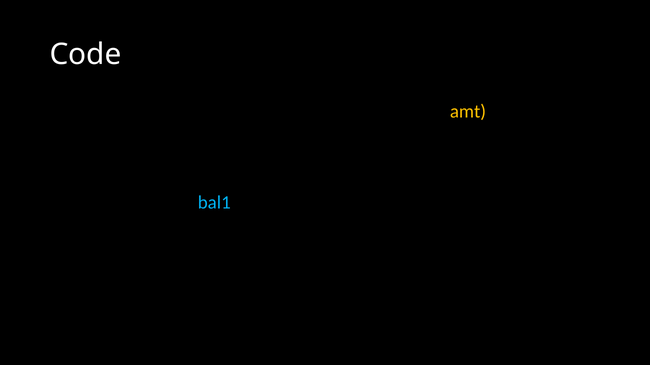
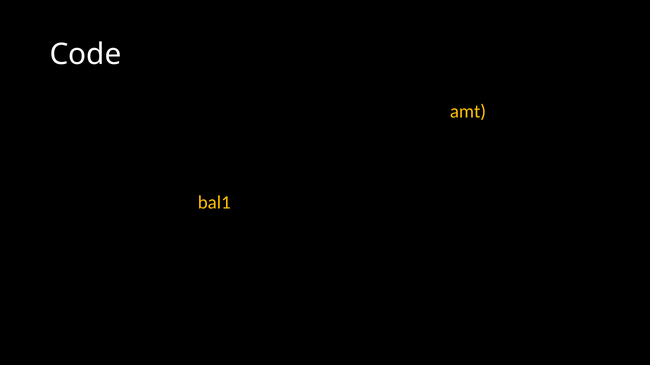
bal1 at (214, 203) colour: light blue -> yellow
